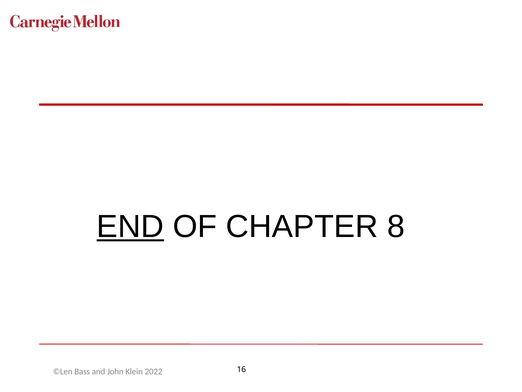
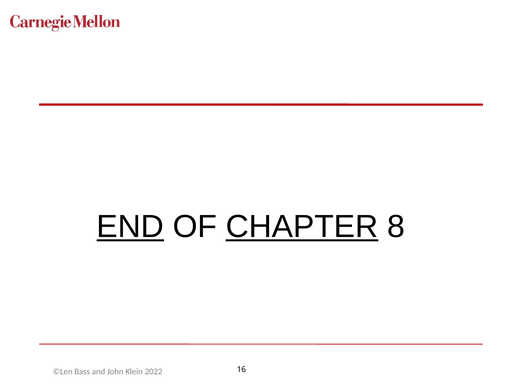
CHAPTER underline: none -> present
